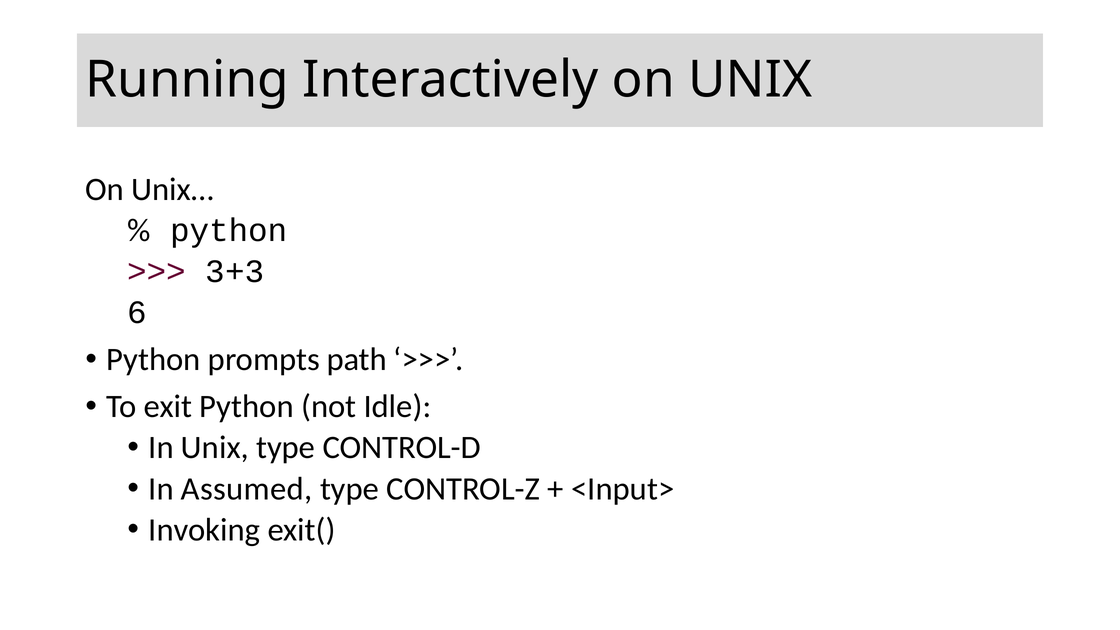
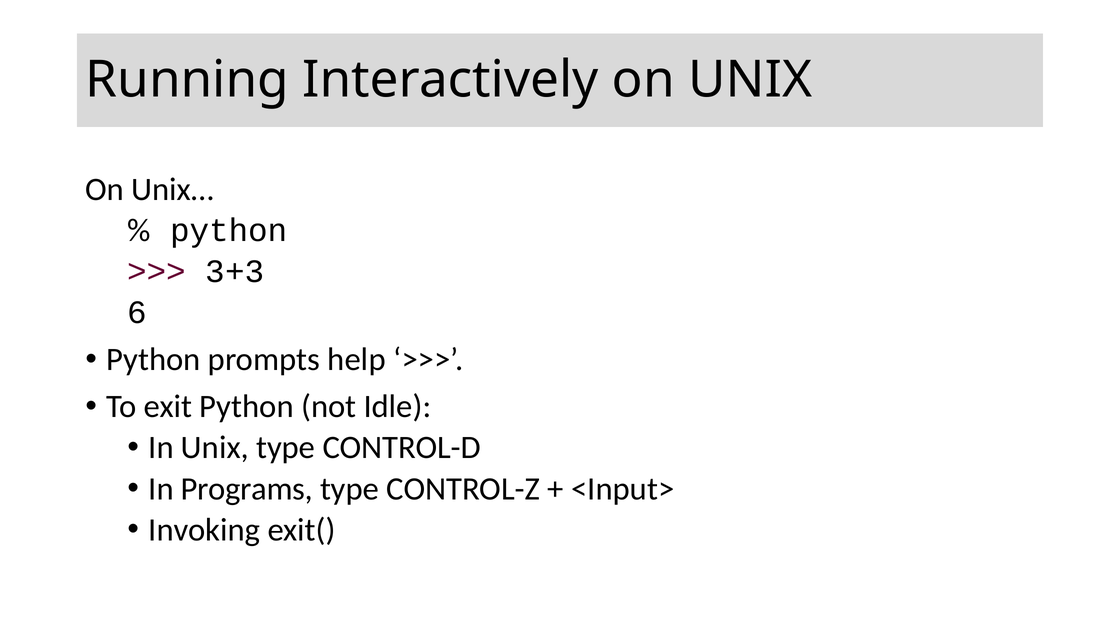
path: path -> help
Assumed: Assumed -> Programs
